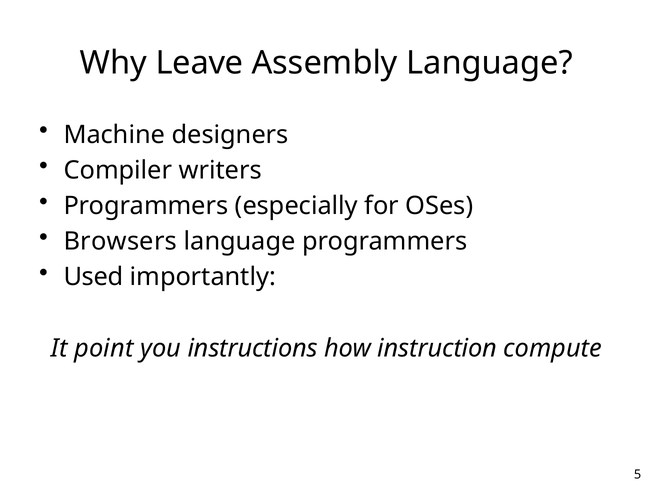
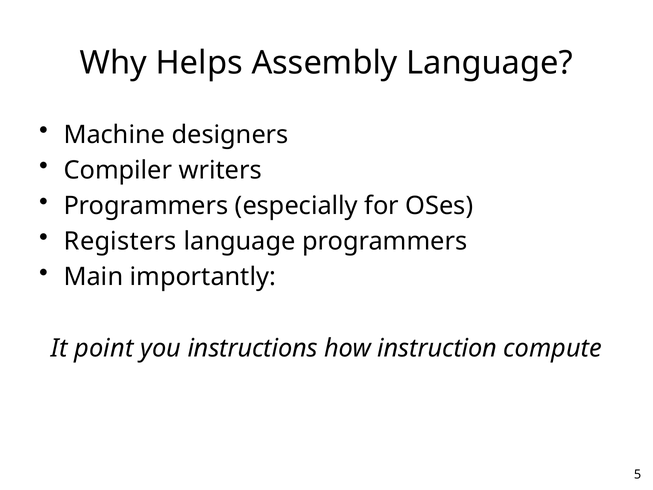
Leave: Leave -> Helps
Browsers: Browsers -> Registers
Used: Used -> Main
